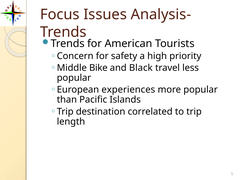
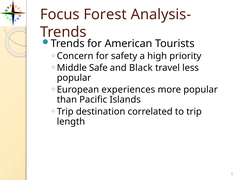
Issues: Issues -> Forest
Bike: Bike -> Safe
